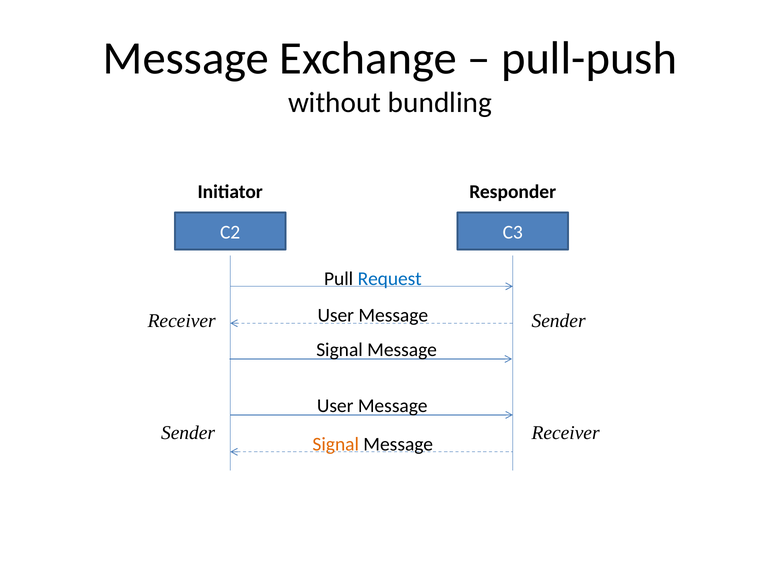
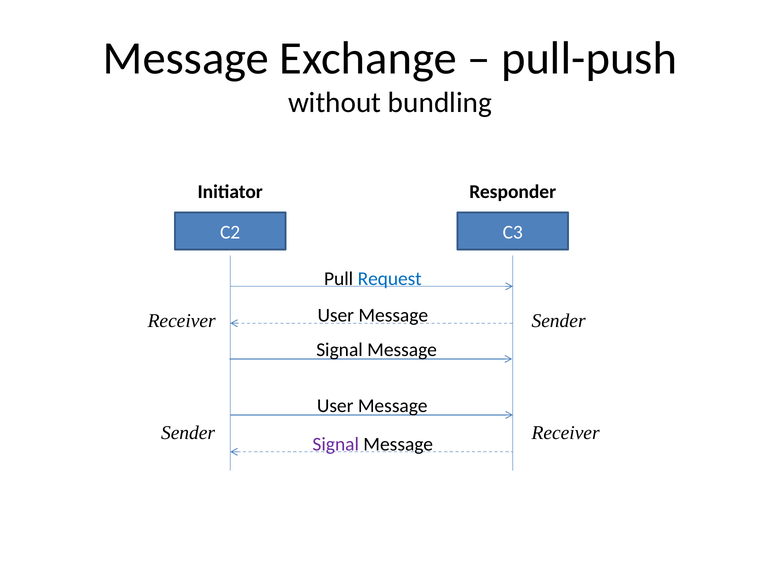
Signal at (336, 444) colour: orange -> purple
